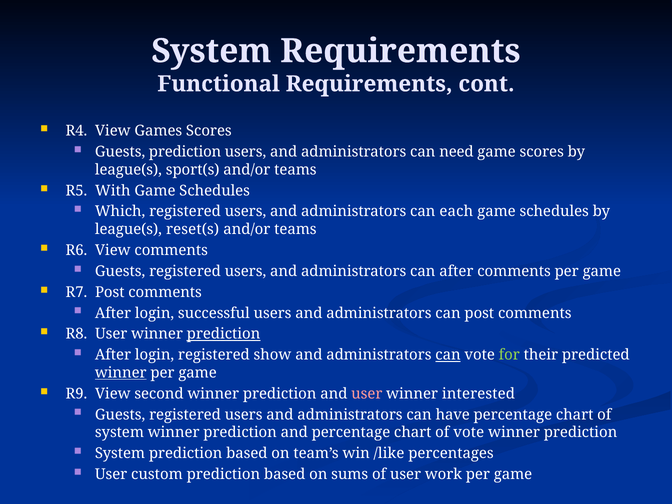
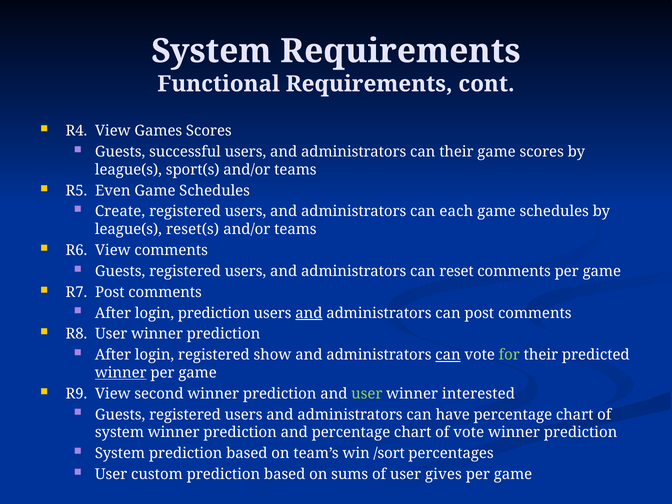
Guests prediction: prediction -> successful
can need: need -> their
With: With -> Even
Which: Which -> Create
can after: after -> reset
login successful: successful -> prediction
and at (309, 313) underline: none -> present
prediction at (224, 334) underline: present -> none
user at (367, 394) colour: pink -> light green
/like: /like -> /sort
work: work -> gives
